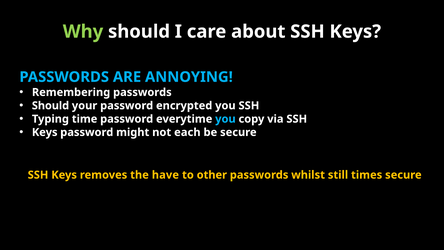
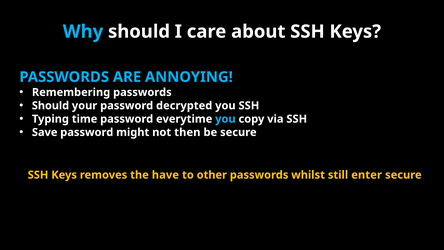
Why colour: light green -> light blue
encrypted: encrypted -> decrypted
Keys at (45, 132): Keys -> Save
each: each -> then
times: times -> enter
